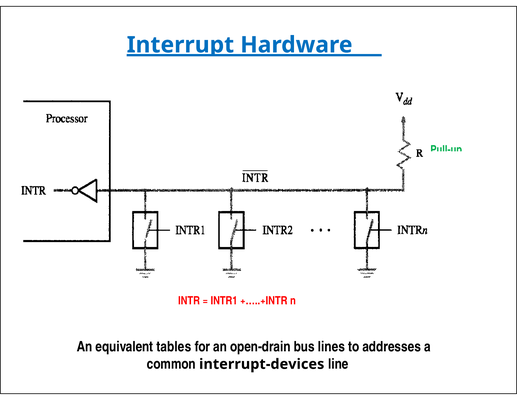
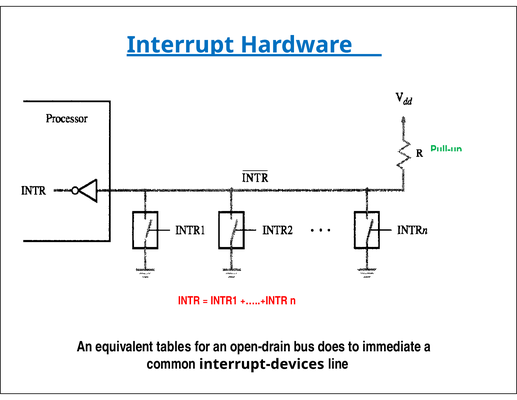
lines: lines -> does
addresses: addresses -> immediate
